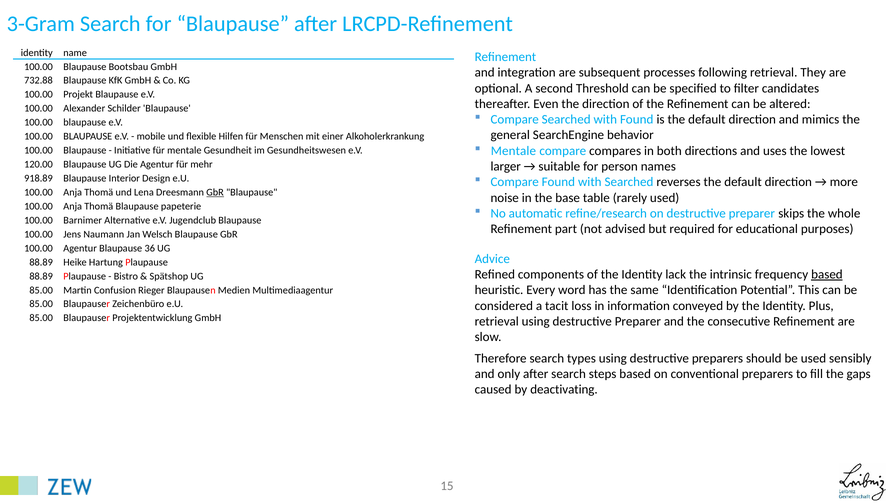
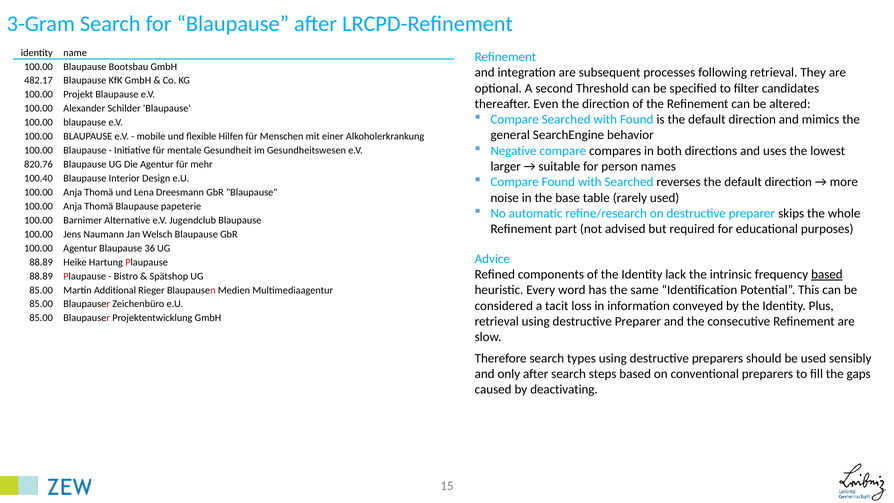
732.88: 732.88 -> 482.17
Mentale at (513, 151): Mentale -> Negative
120.00: 120.00 -> 820.76
918.89: 918.89 -> 100.40
GbR at (215, 192) underline: present -> none
Confusion: Confusion -> Additional
